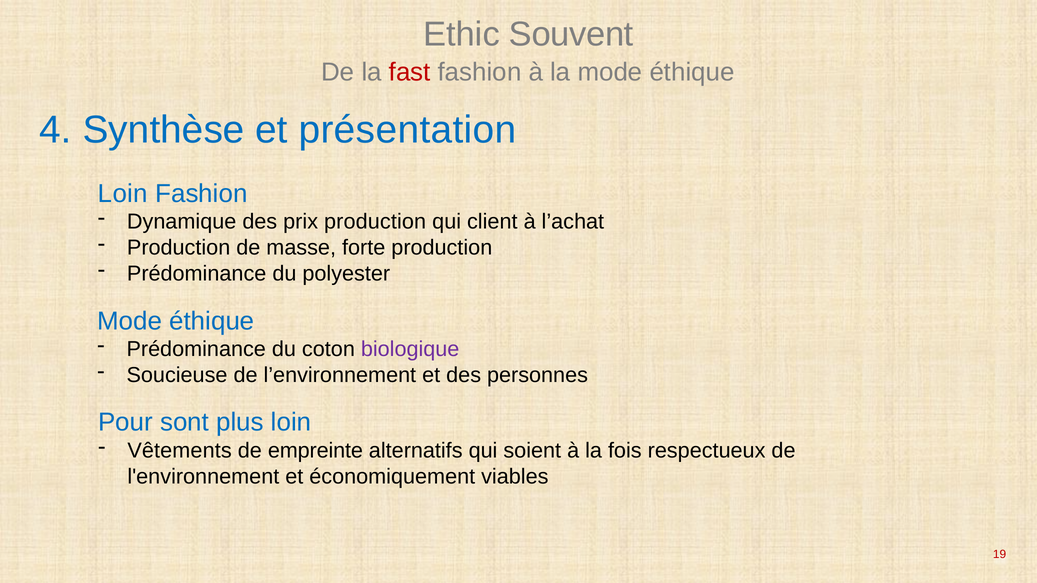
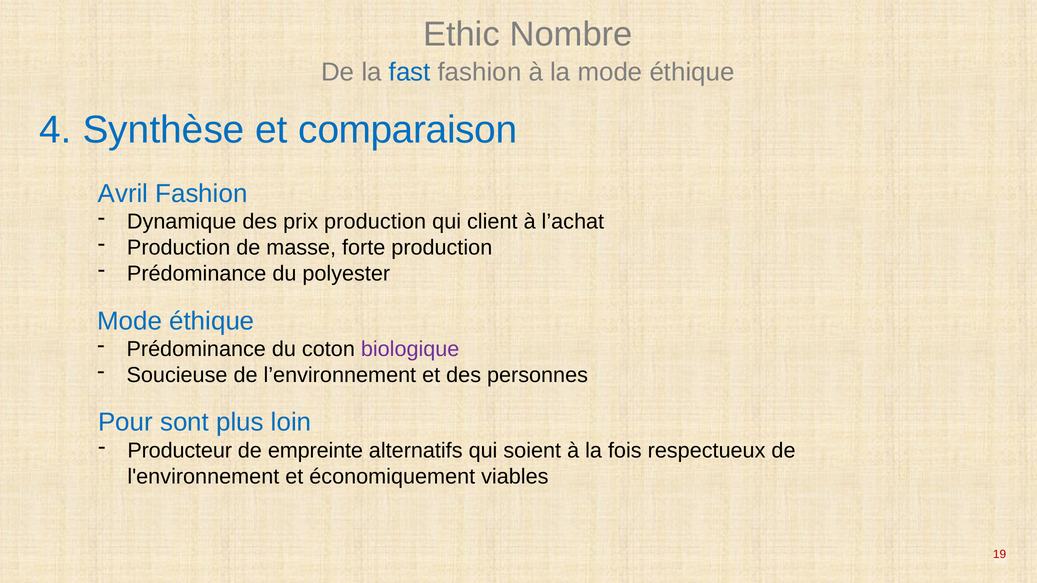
Souvent: Souvent -> Nombre
fast colour: red -> blue
présentation: présentation -> comparaison
Loin at (123, 194): Loin -> Avril
Vêtements: Vêtements -> Producteur
